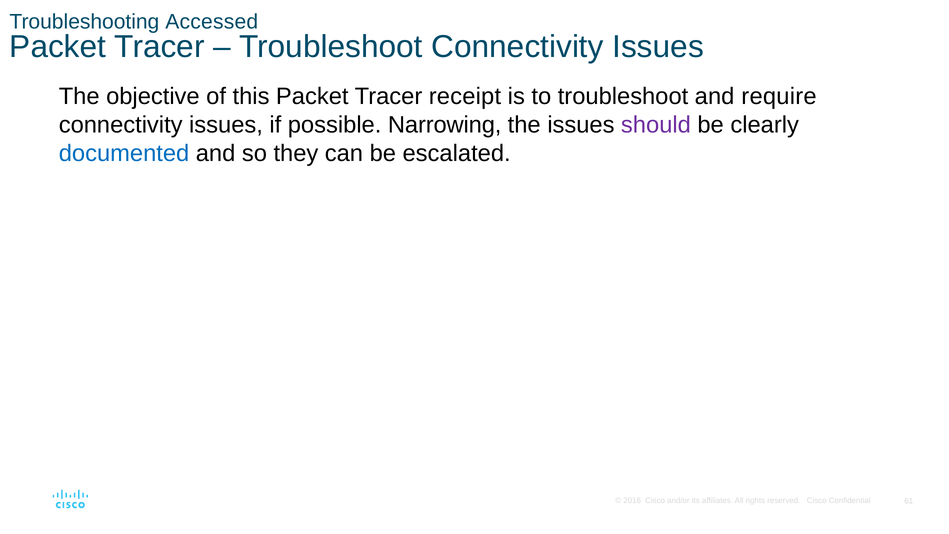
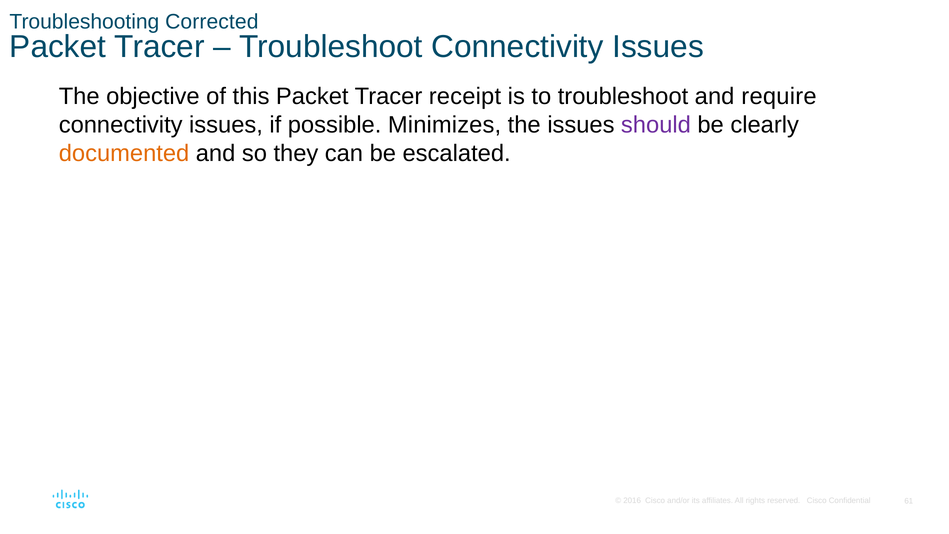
Accessed: Accessed -> Corrected
Narrowing: Narrowing -> Minimizes
documented colour: blue -> orange
